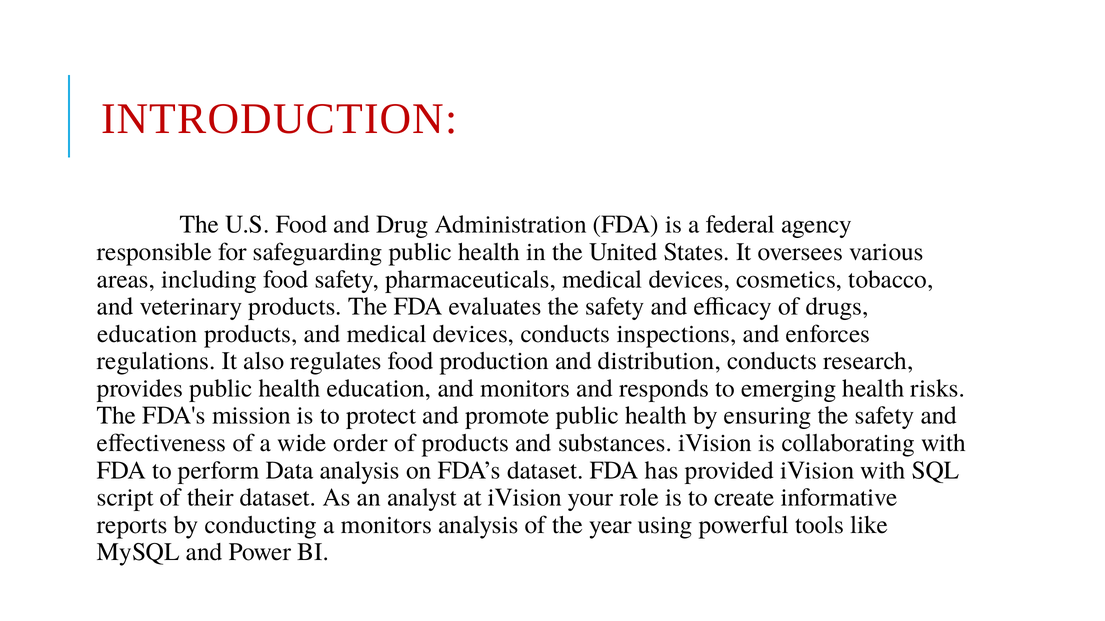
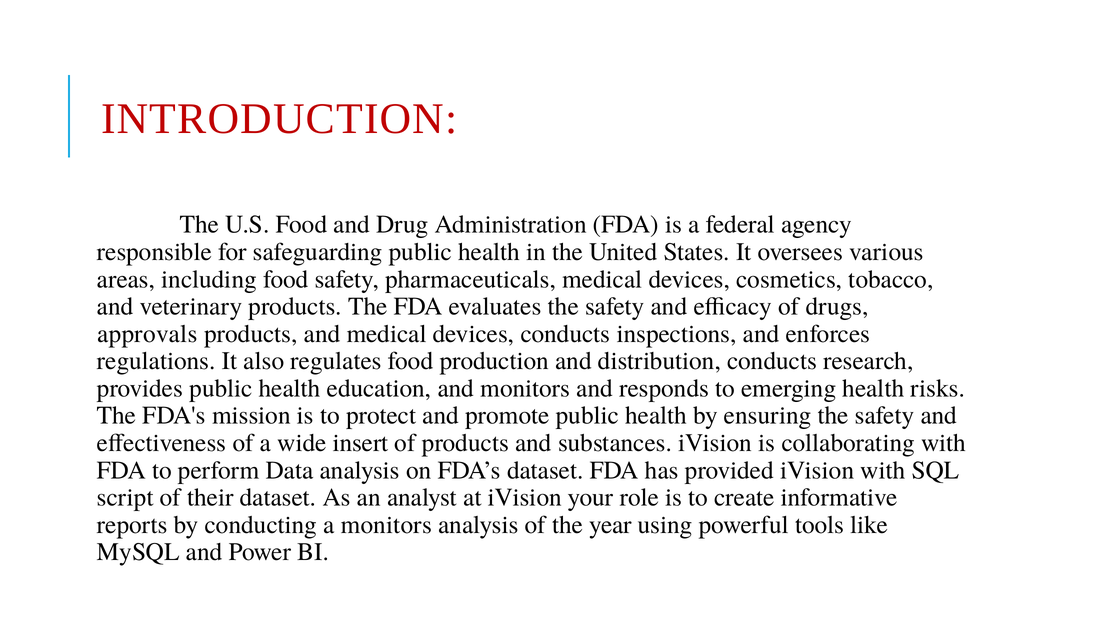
education at (147, 334): education -> approvals
order: order -> insert
